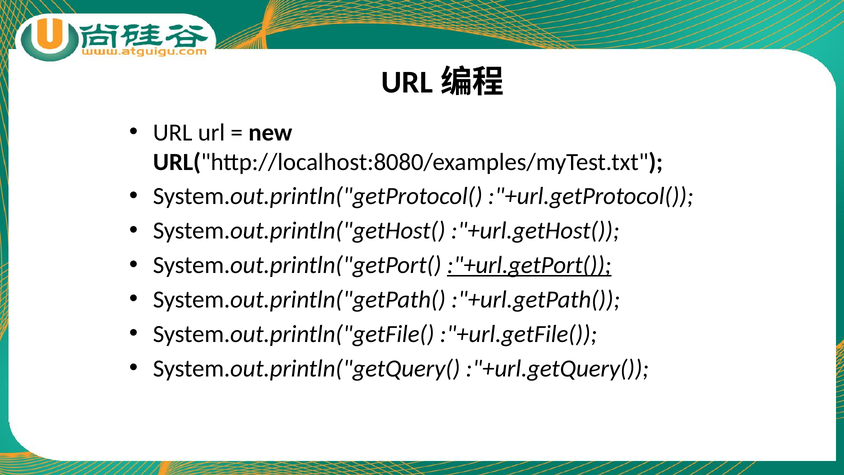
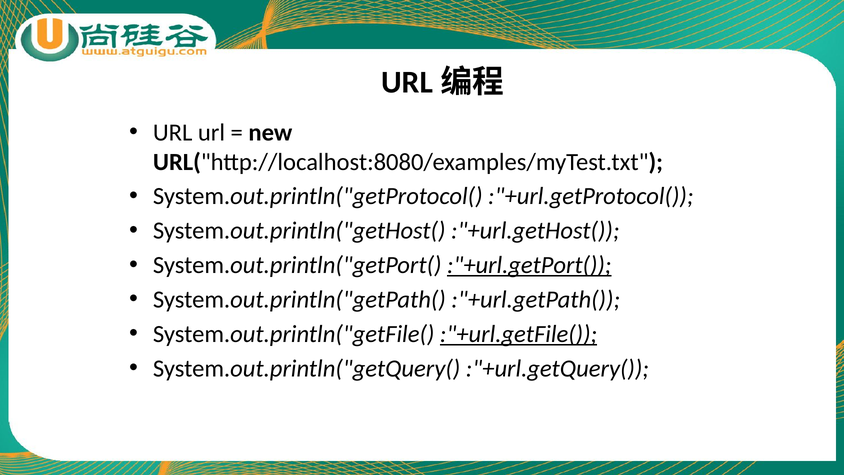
:"+url.getFile( underline: none -> present
